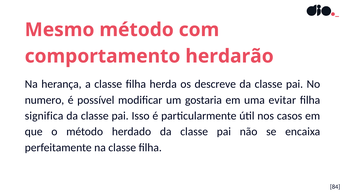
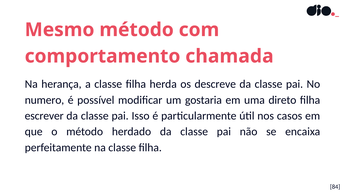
herdarão: herdarão -> chamada
evitar: evitar -> direto
significa: significa -> escrever
